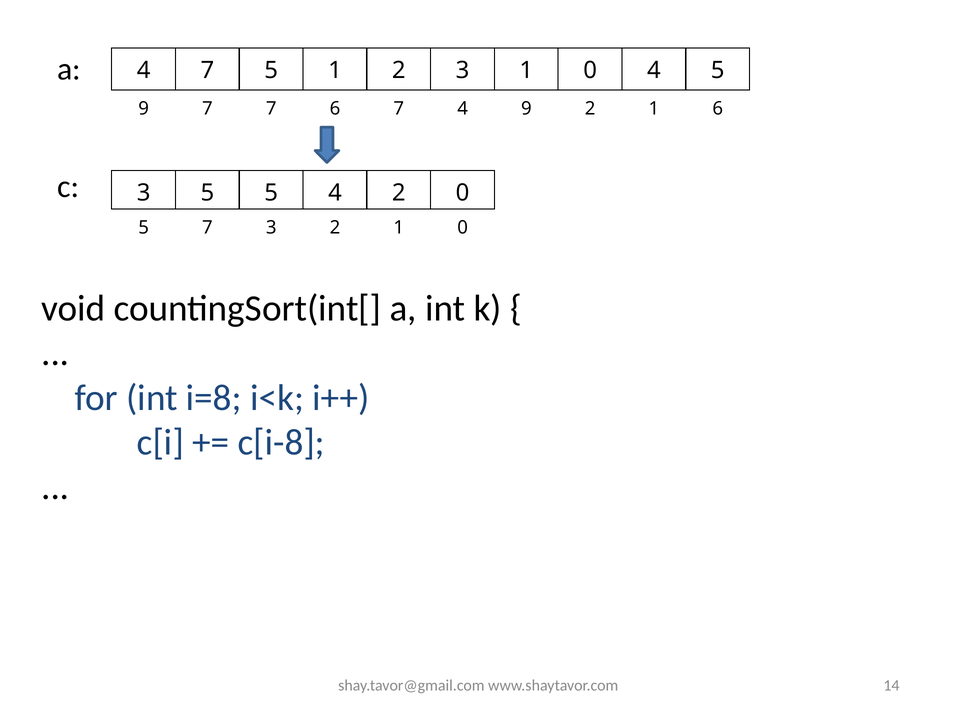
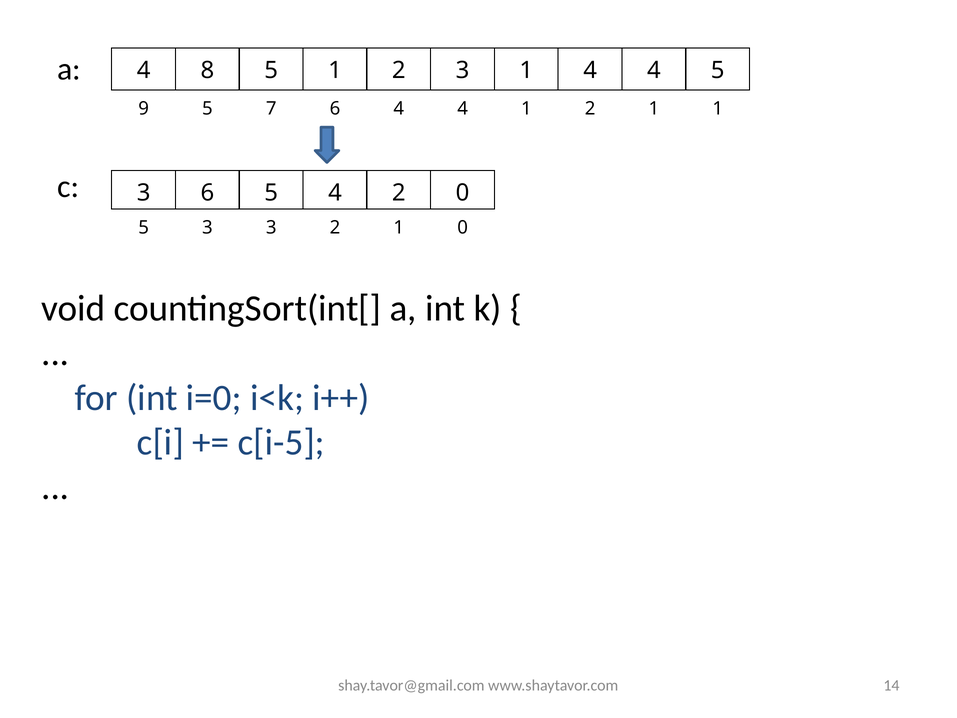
4 7: 7 -> 8
3 1 0: 0 -> 4
9 7: 7 -> 5
6 7: 7 -> 4
4 9: 9 -> 1
1 6: 6 -> 1
3 5: 5 -> 6
5 7: 7 -> 3
i=8: i=8 -> i=0
c[i-8: c[i-8 -> c[i-5
